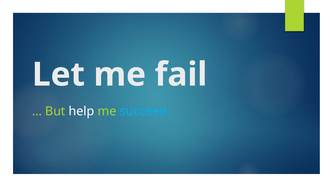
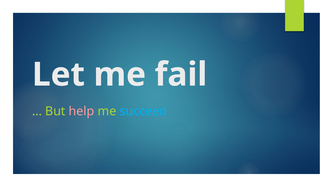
help colour: white -> pink
